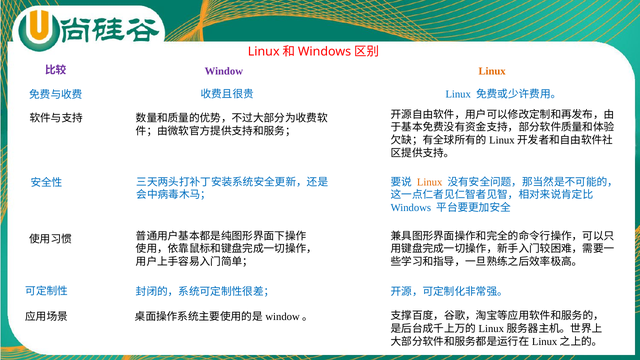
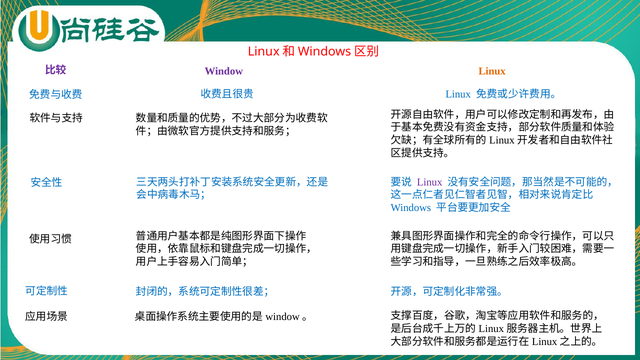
Linux at (430, 182) colour: orange -> purple
